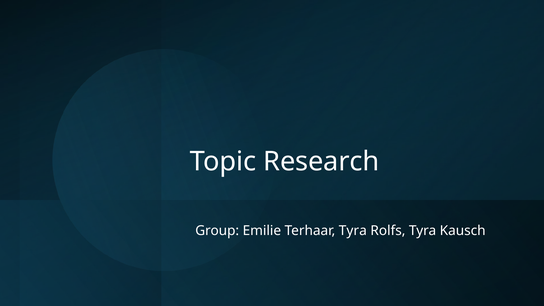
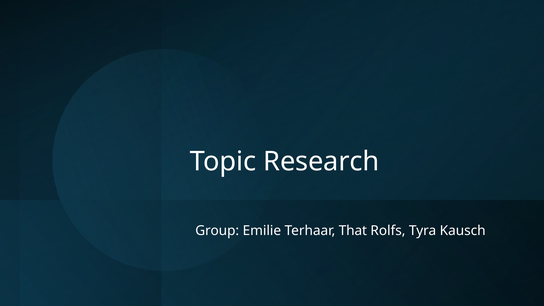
Terhaar Tyra: Tyra -> That
